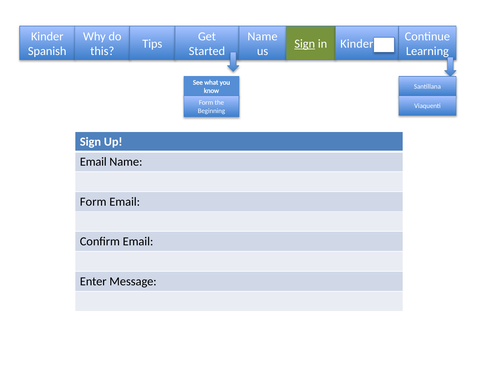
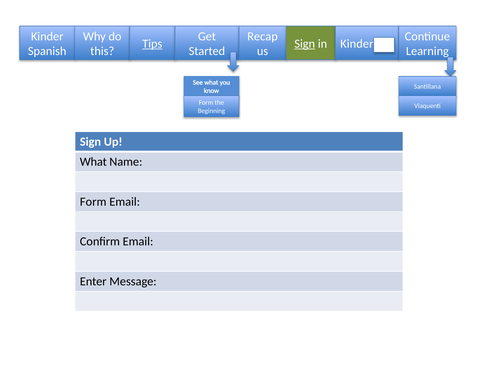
Name at (262, 36): Name -> Recap
Tips underline: none -> present
Email at (93, 162): Email -> What
